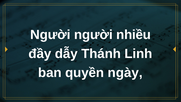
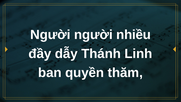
ngày: ngày -> thăm
